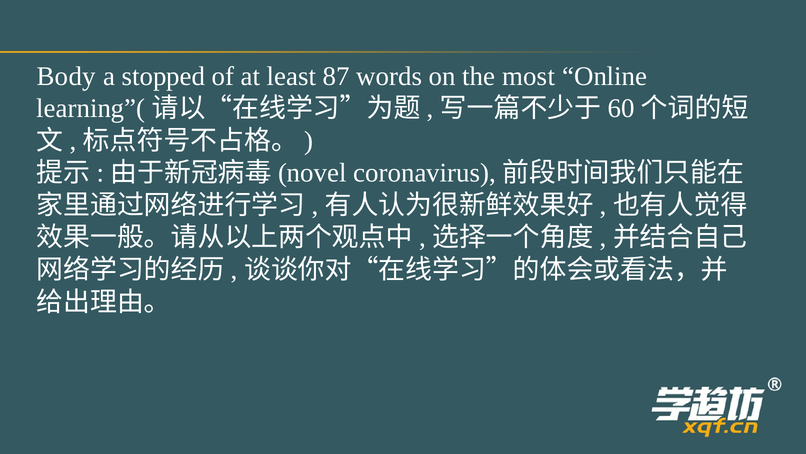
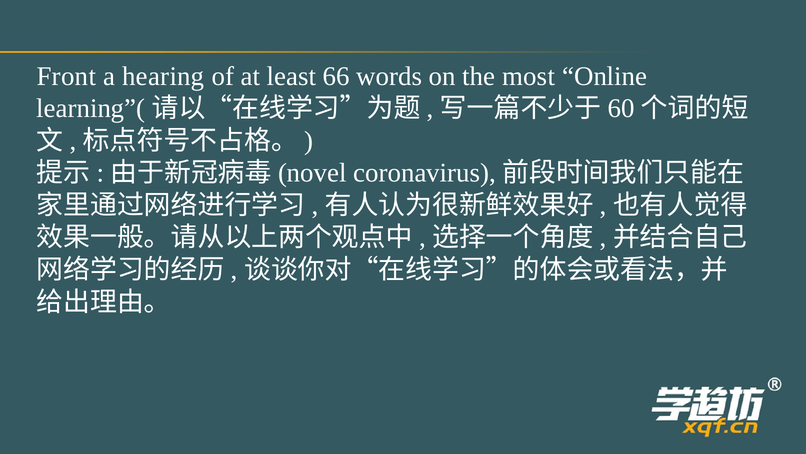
Body: Body -> Front
stopped: stopped -> hearing
87: 87 -> 66
